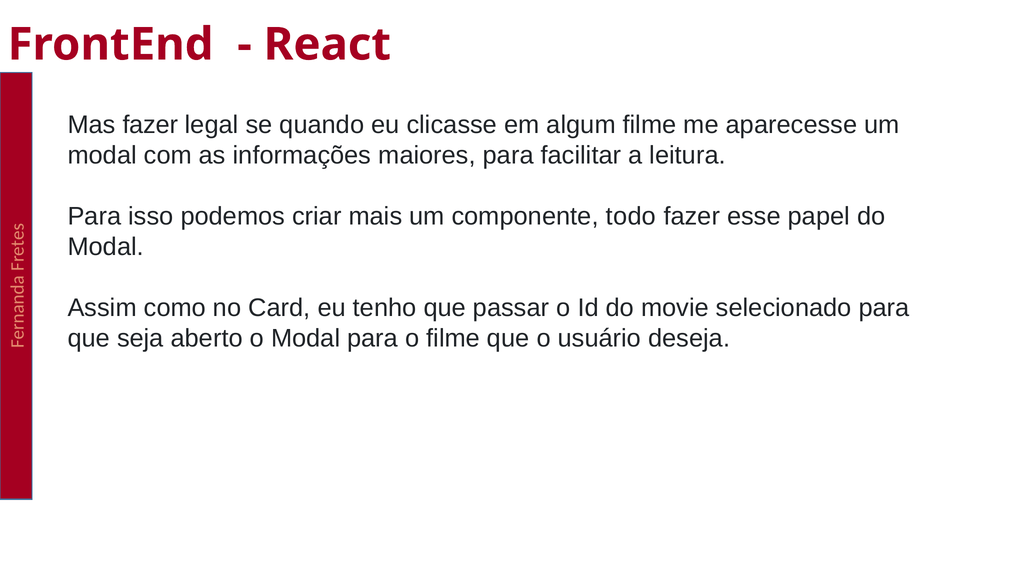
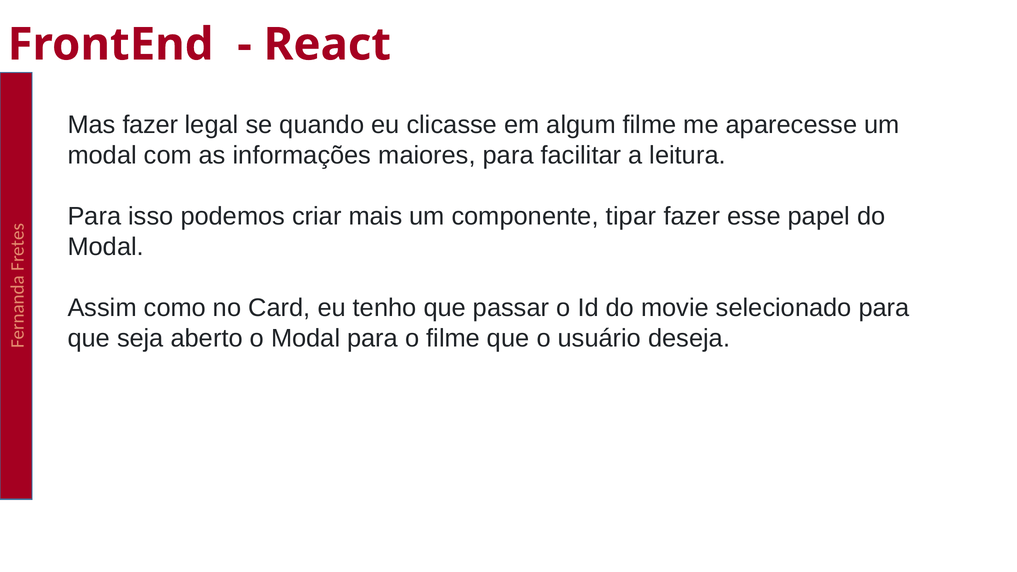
todo: todo -> tipar
